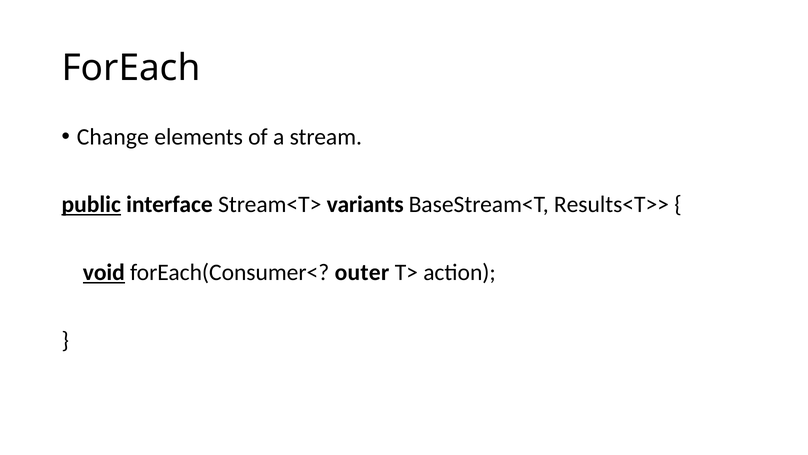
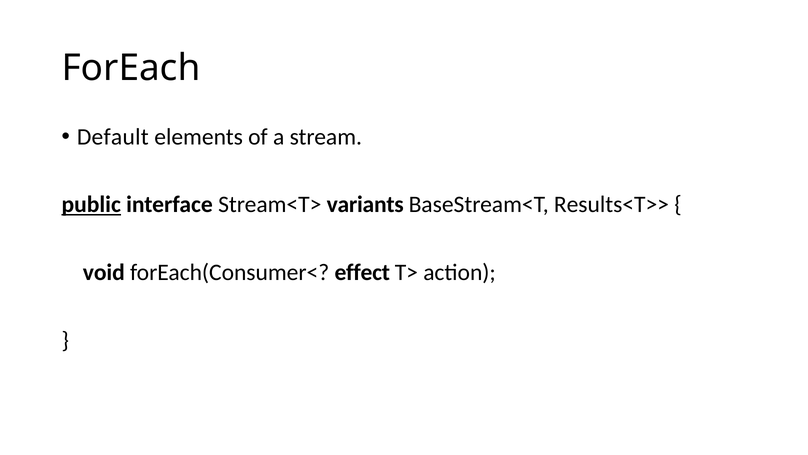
Change: Change -> Default
void underline: present -> none
outer: outer -> effect
